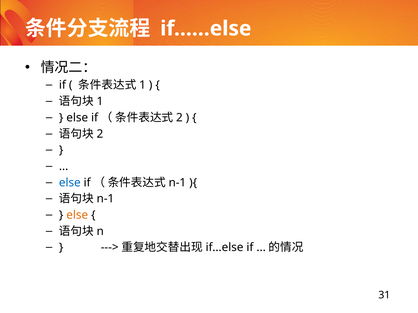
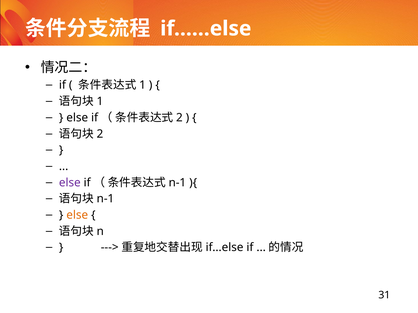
else at (70, 183) colour: blue -> purple
